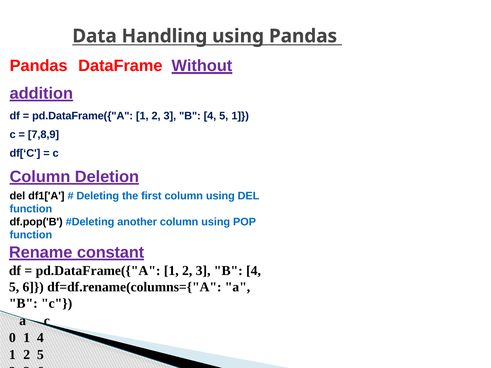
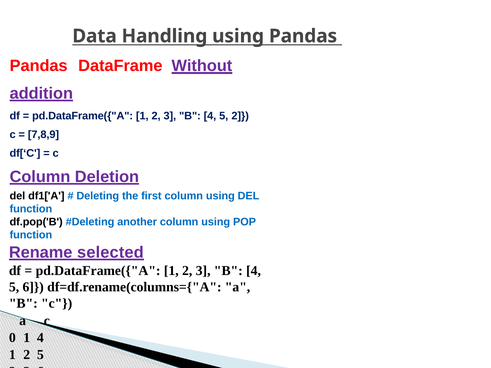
4 5 1: 1 -> 2
constant: constant -> selected
